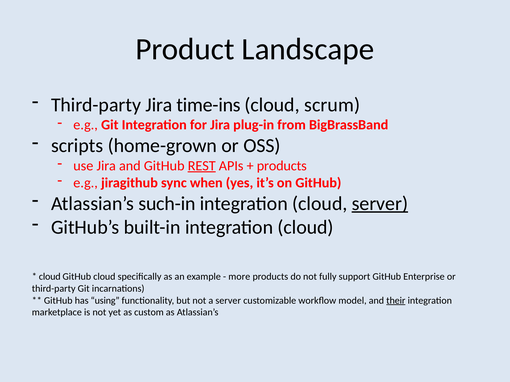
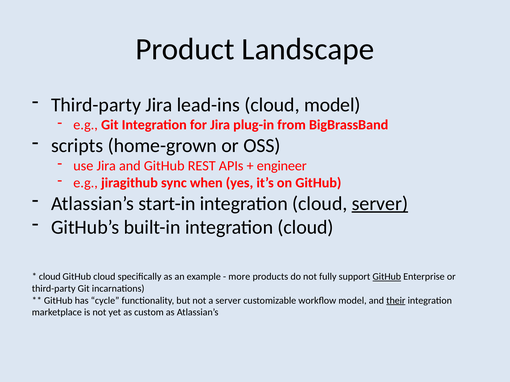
time-ins: time-ins -> lead-ins
cloud scrum: scrum -> model
REST underline: present -> none
products at (282, 166): products -> engineer
such-in: such-in -> start-in
GitHub at (387, 277) underline: none -> present
using: using -> cycle
